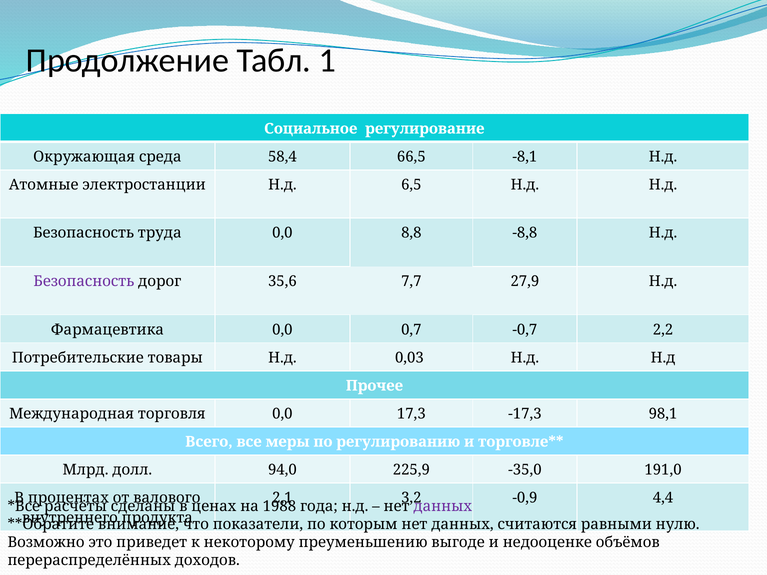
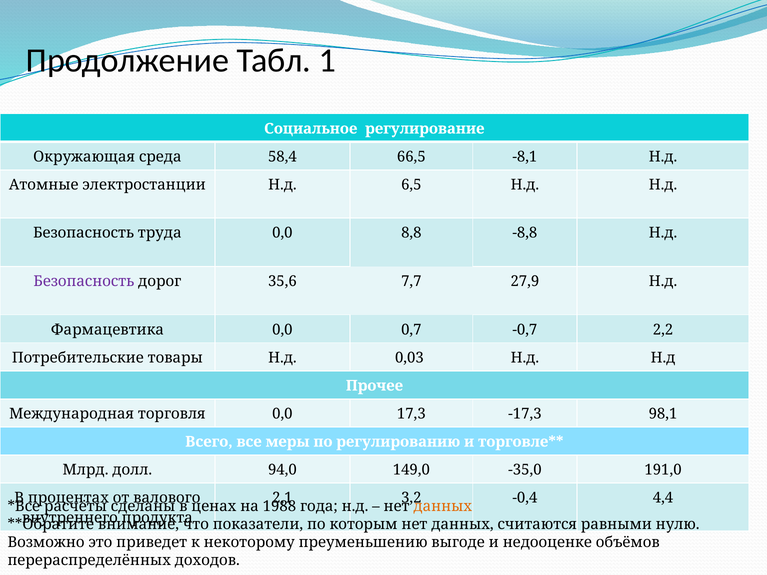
225,9: 225,9 -> 149,0
-0,9: -0,9 -> -0,4
данных at (443, 507) colour: purple -> orange
